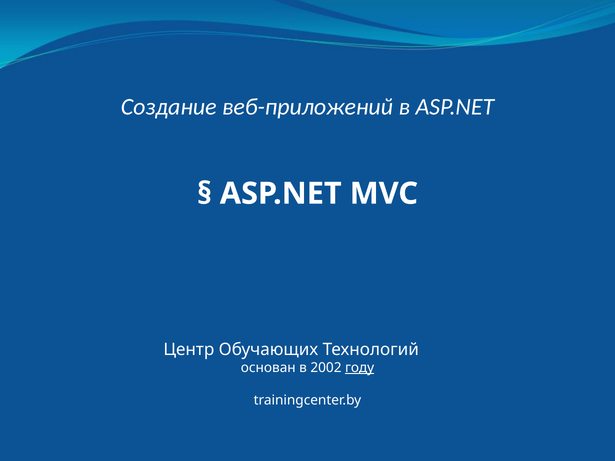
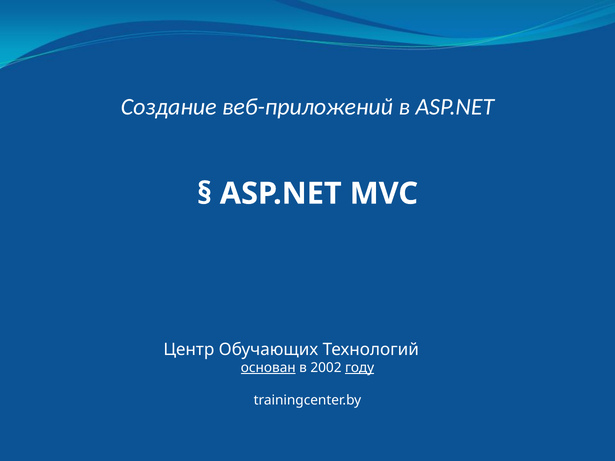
основан underline: none -> present
